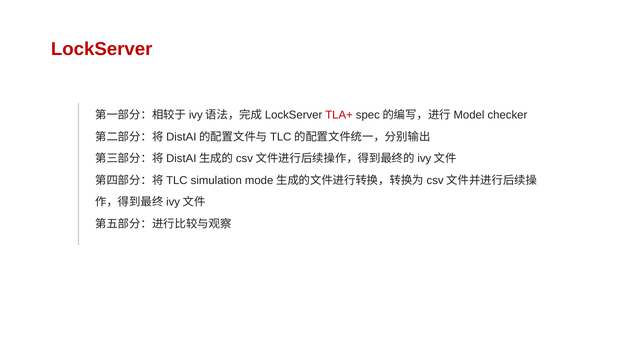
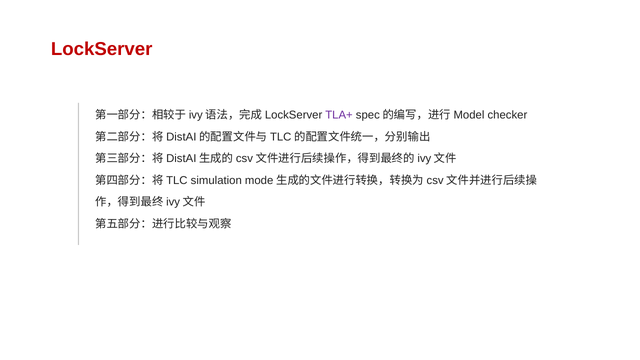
TLA+ colour: red -> purple
